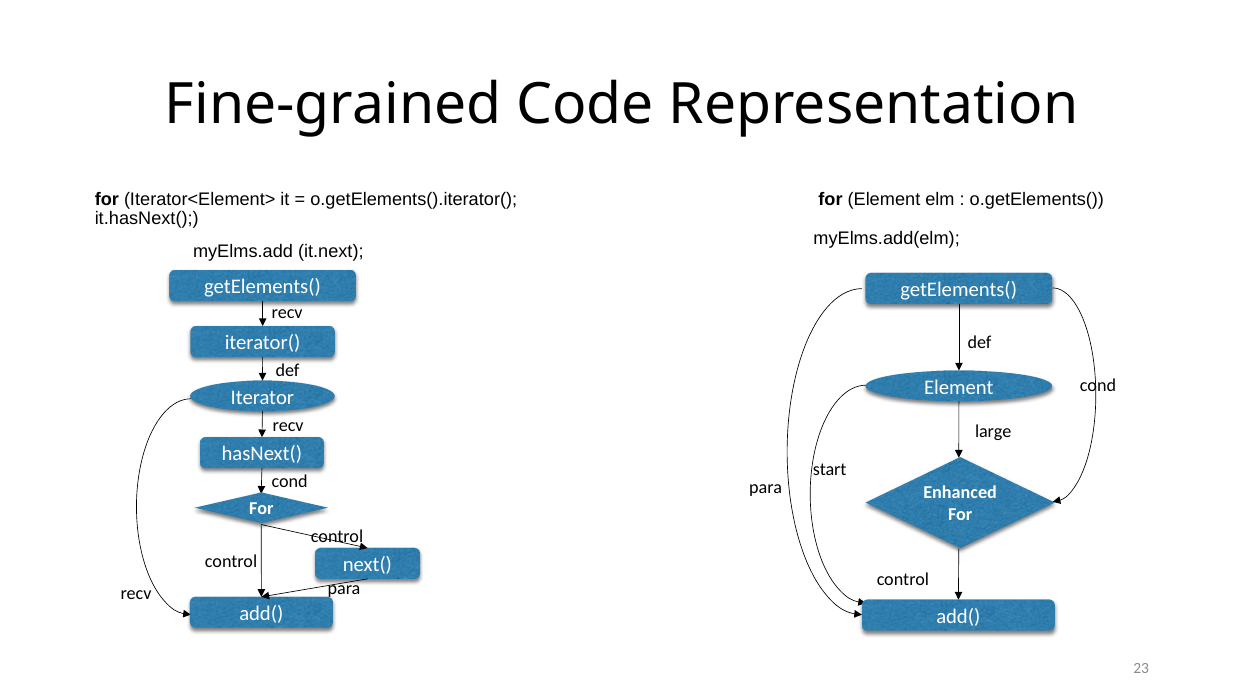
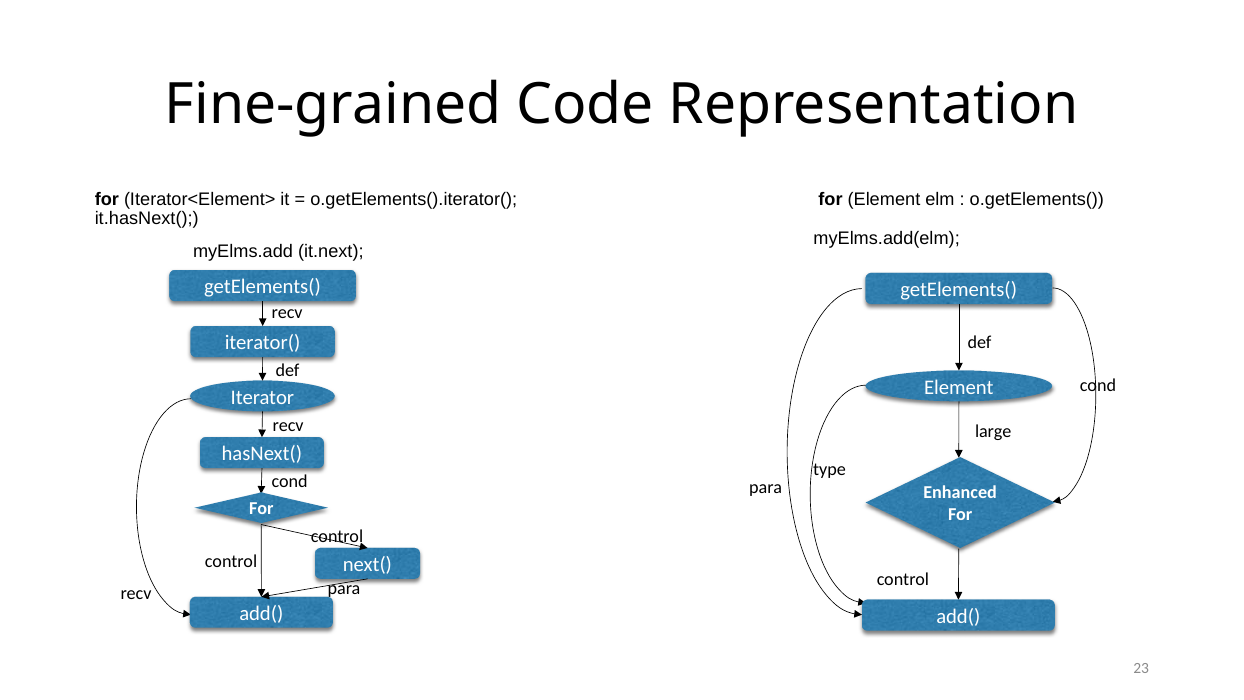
start: start -> type
